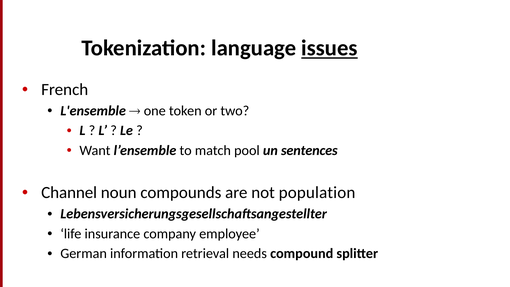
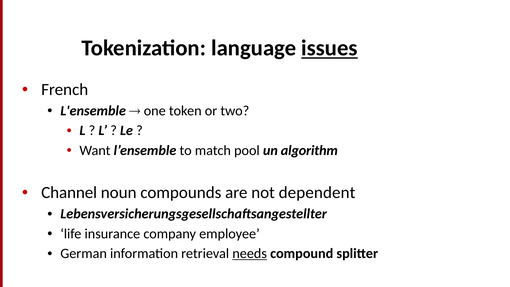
sentences: sentences -> algorithm
population: population -> dependent
needs underline: none -> present
